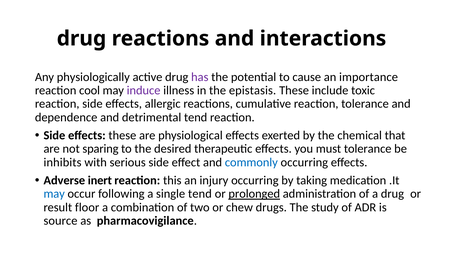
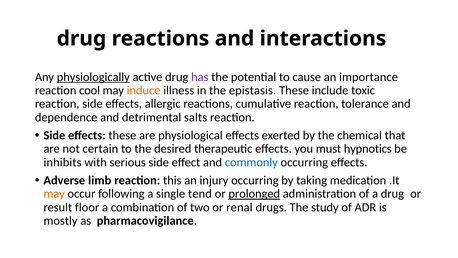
physiologically underline: none -> present
induce colour: purple -> orange
detrimental tend: tend -> salts
sparing: sparing -> certain
must tolerance: tolerance -> hypnotics
inert: inert -> limb
may at (54, 194) colour: blue -> orange
chew: chew -> renal
source: source -> mostly
